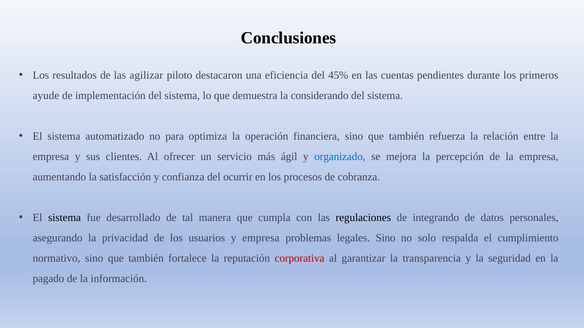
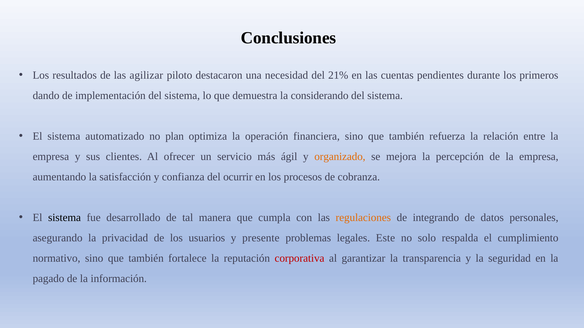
eficiencia: eficiencia -> necesidad
45%: 45% -> 21%
ayude: ayude -> dando
para: para -> plan
organizado colour: blue -> orange
regulaciones colour: black -> orange
y empresa: empresa -> presente
legales Sino: Sino -> Este
